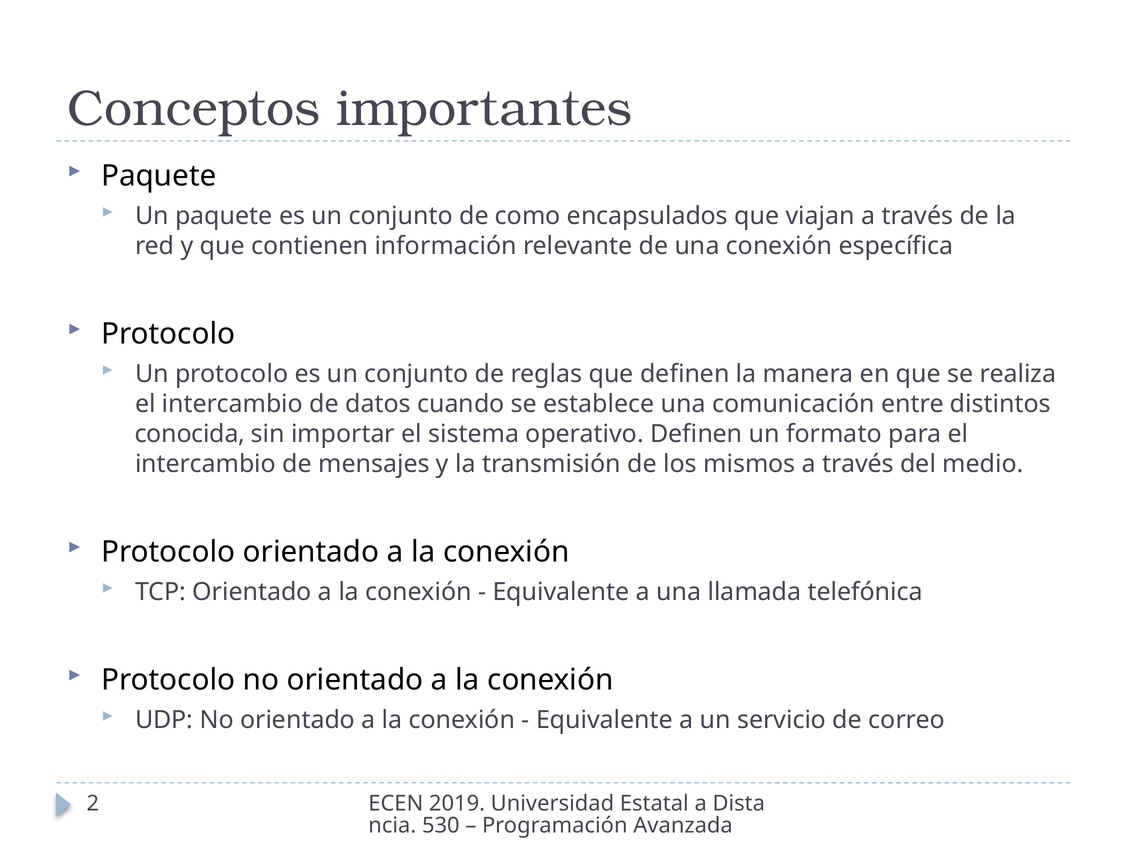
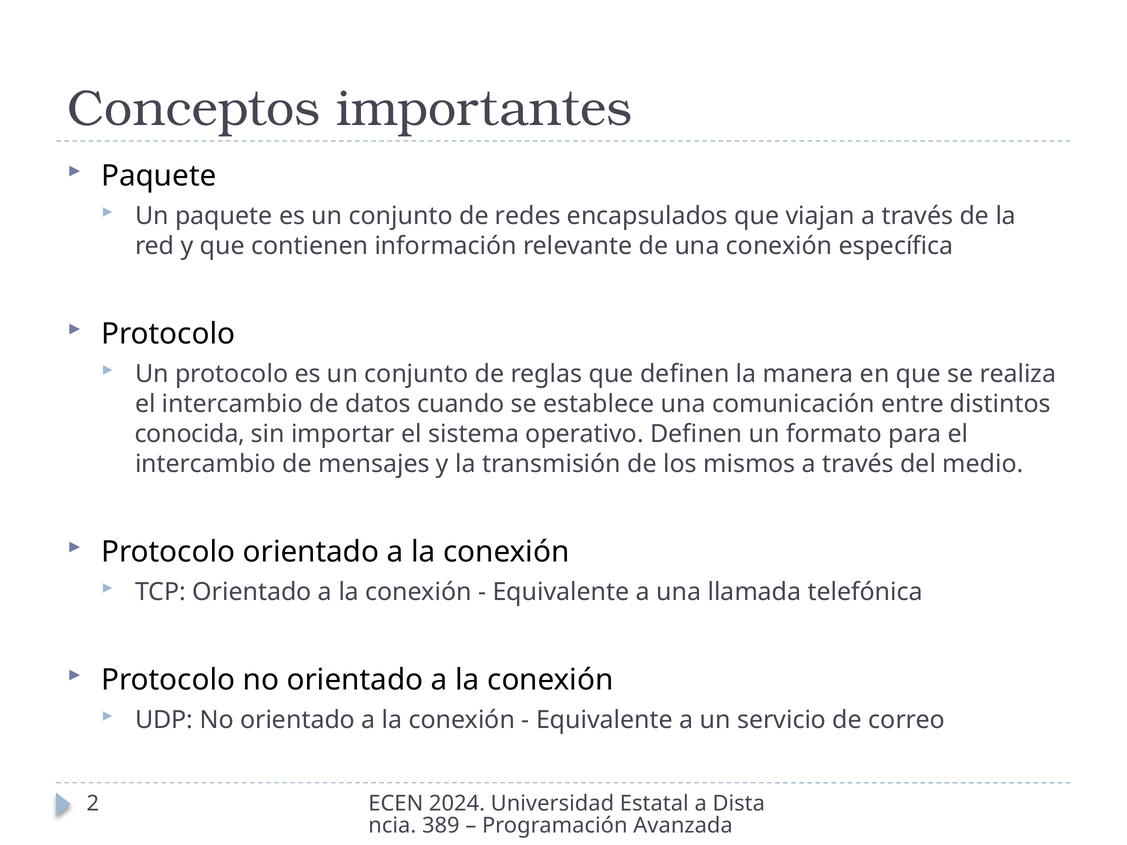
como: como -> redes
2019: 2019 -> 2024
530: 530 -> 389
